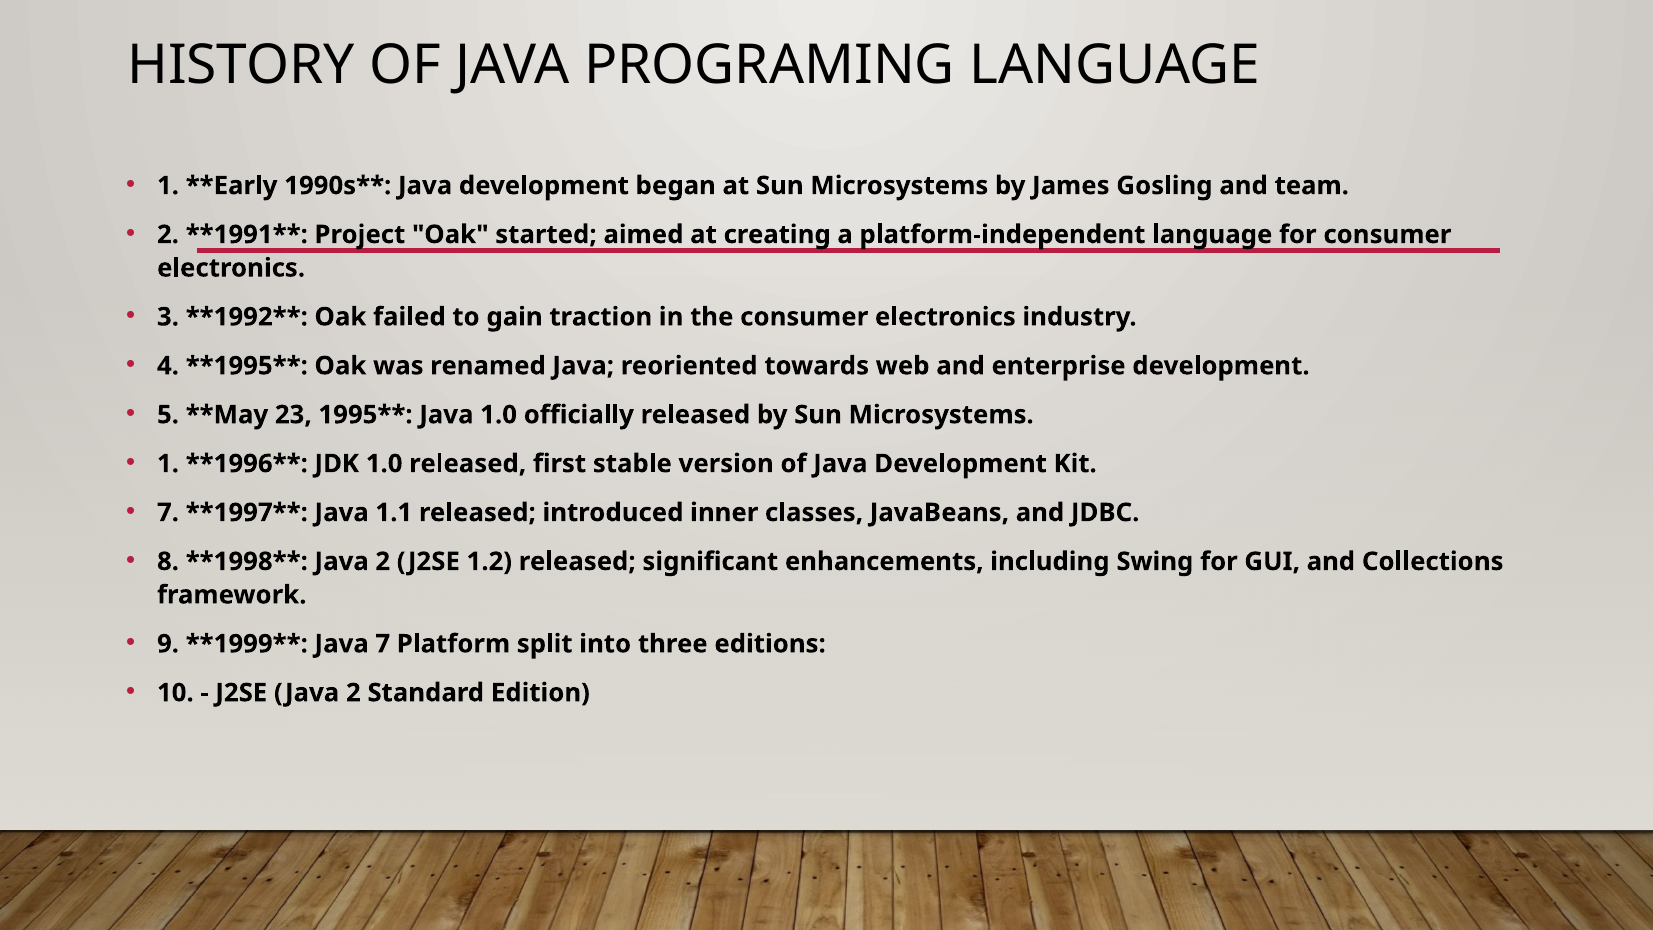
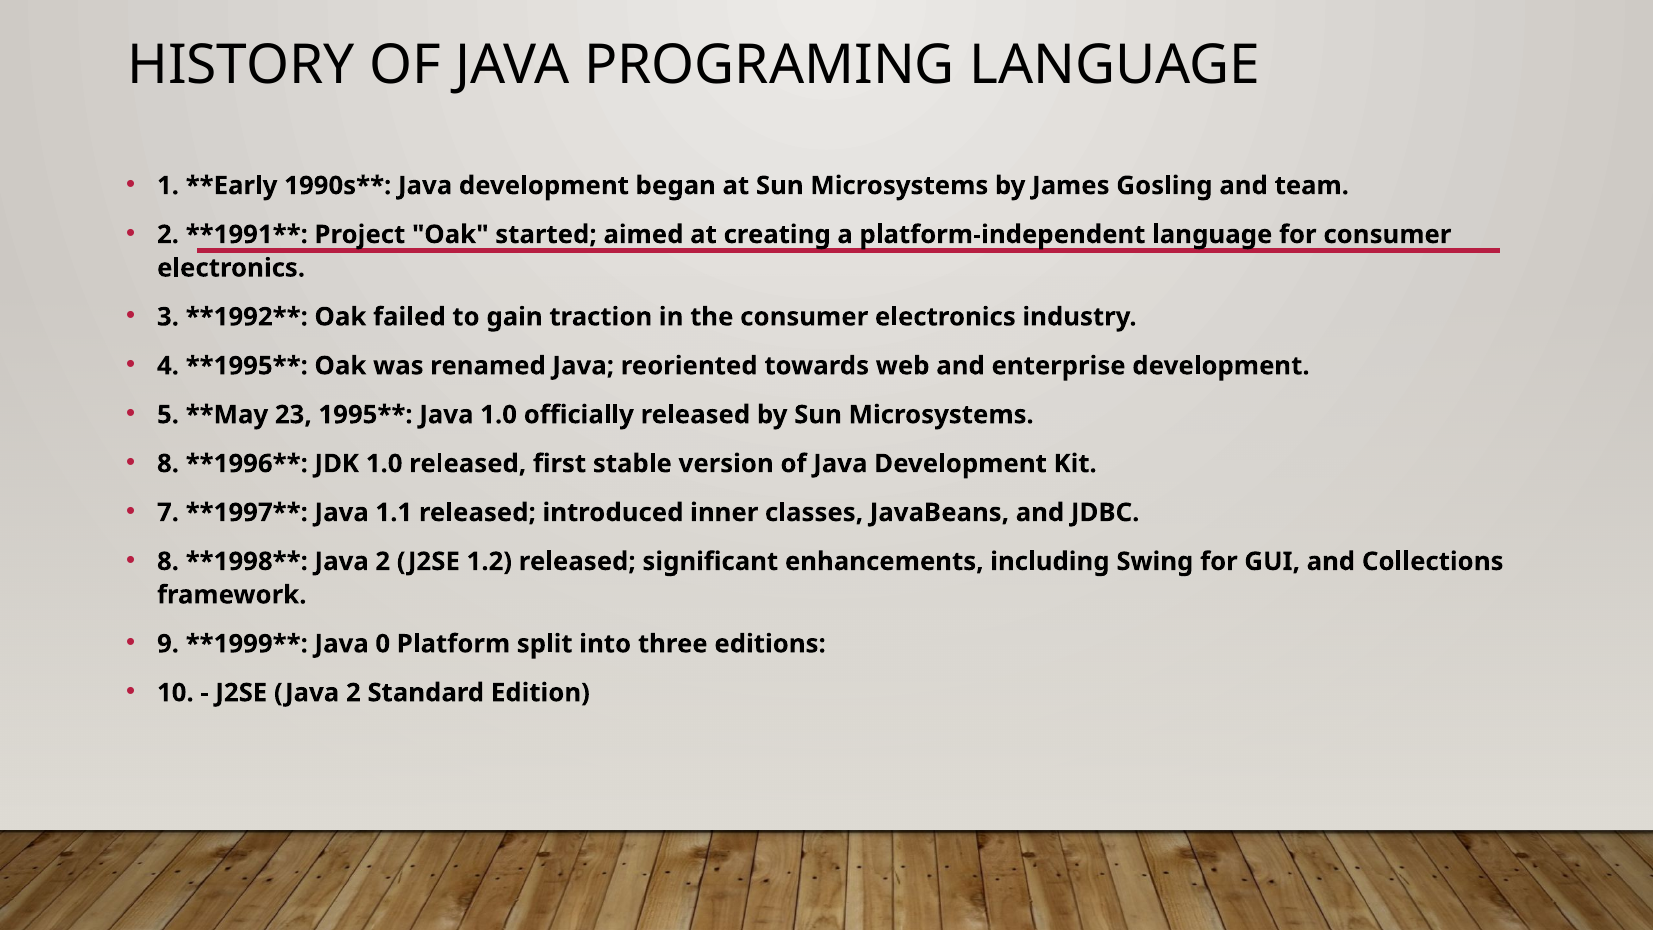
1 at (168, 464): 1 -> 8
Java 7: 7 -> 0
